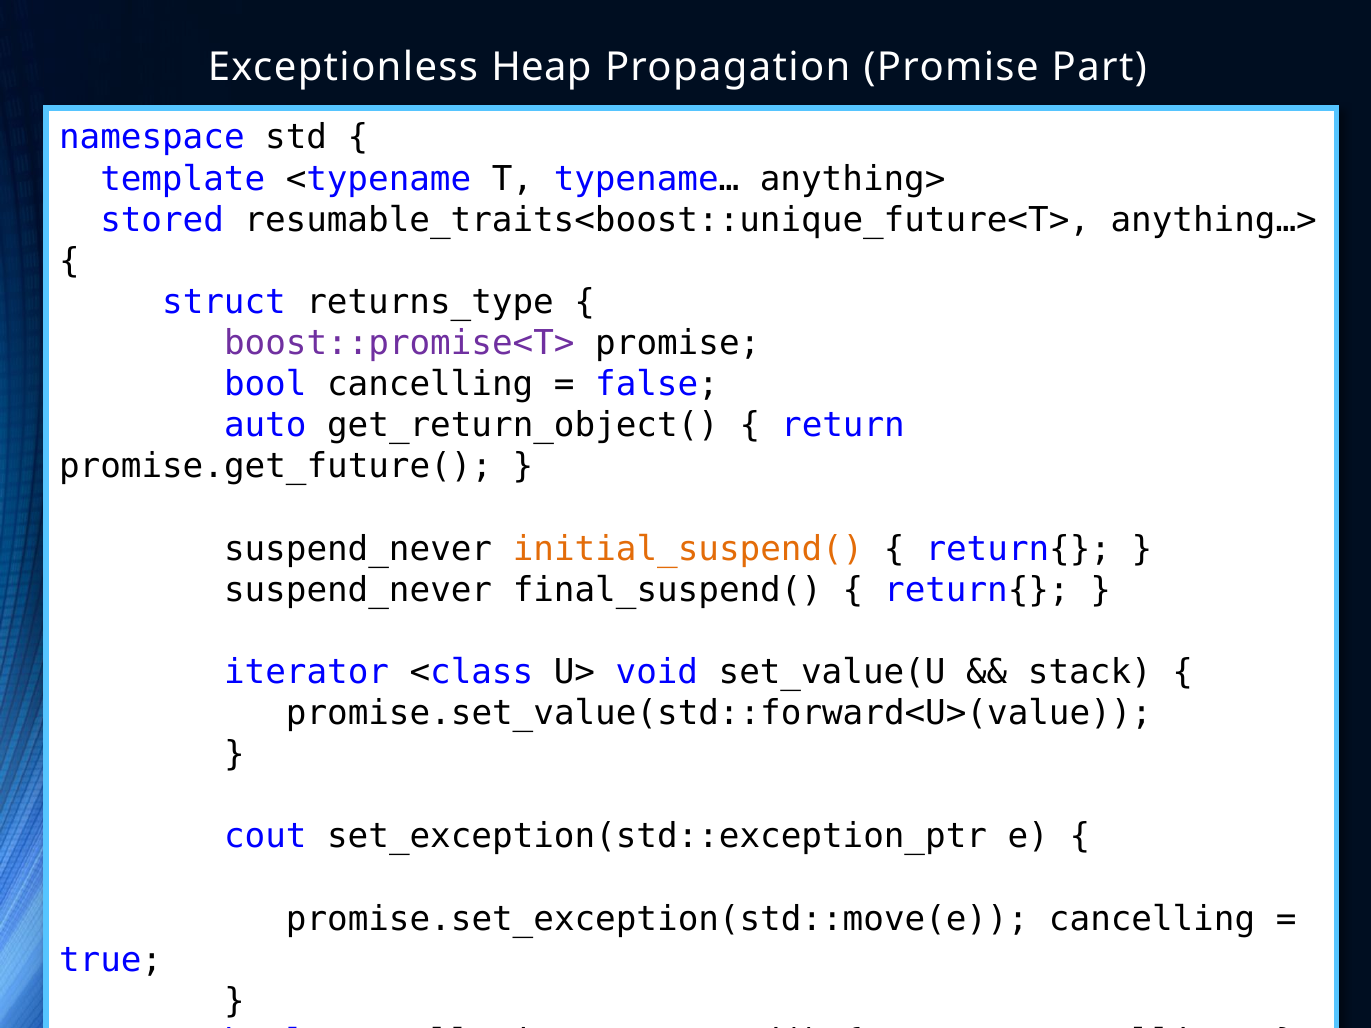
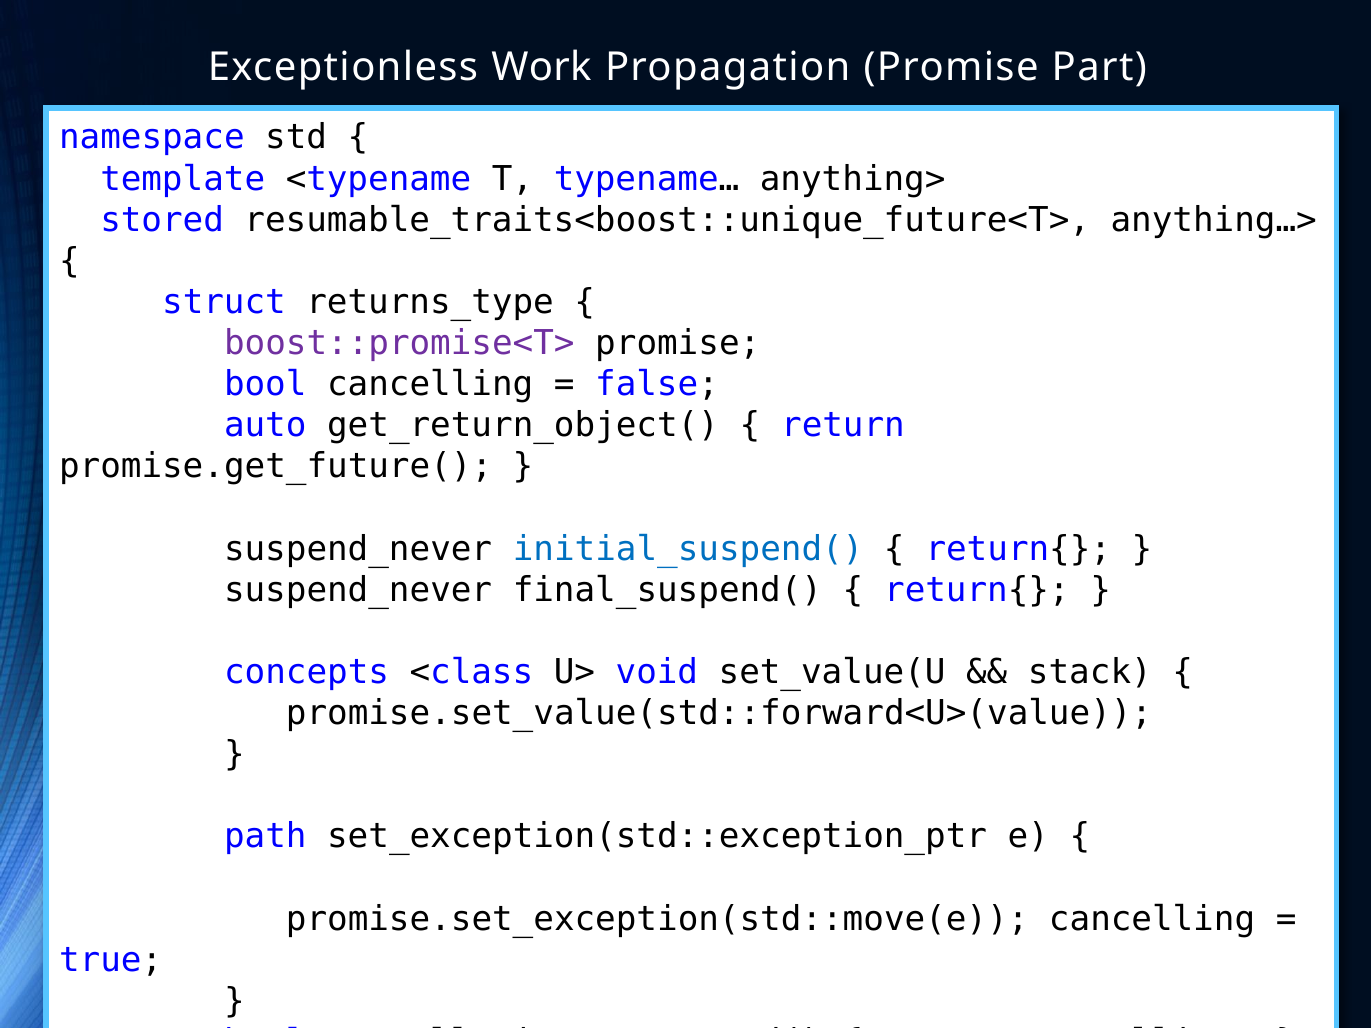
Heap: Heap -> Work
initial_suspend( colour: orange -> blue
iterator: iterator -> concepts
cout: cout -> path
